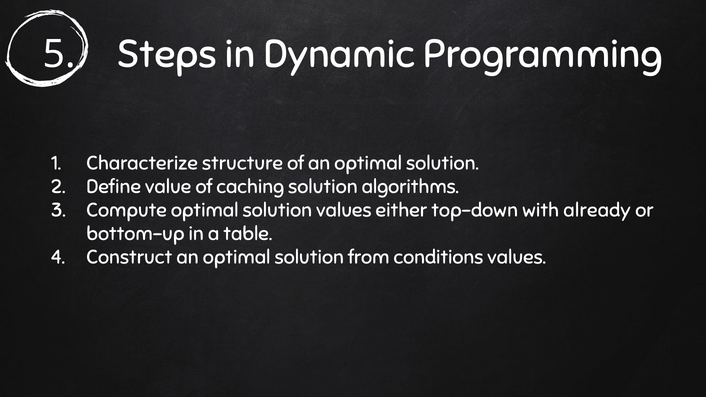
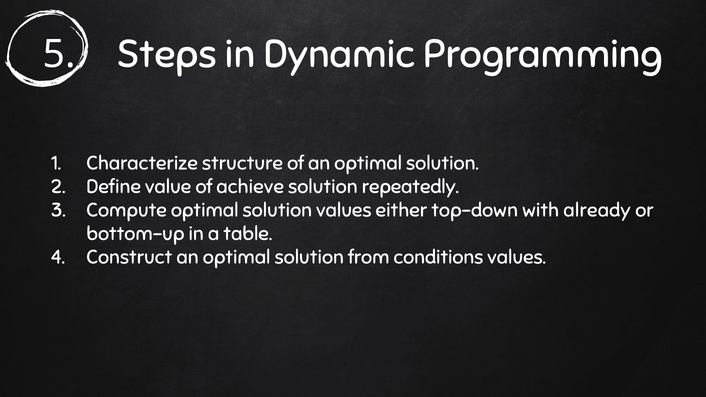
caching: caching -> achieve
algorithms: algorithms -> repeatedly
